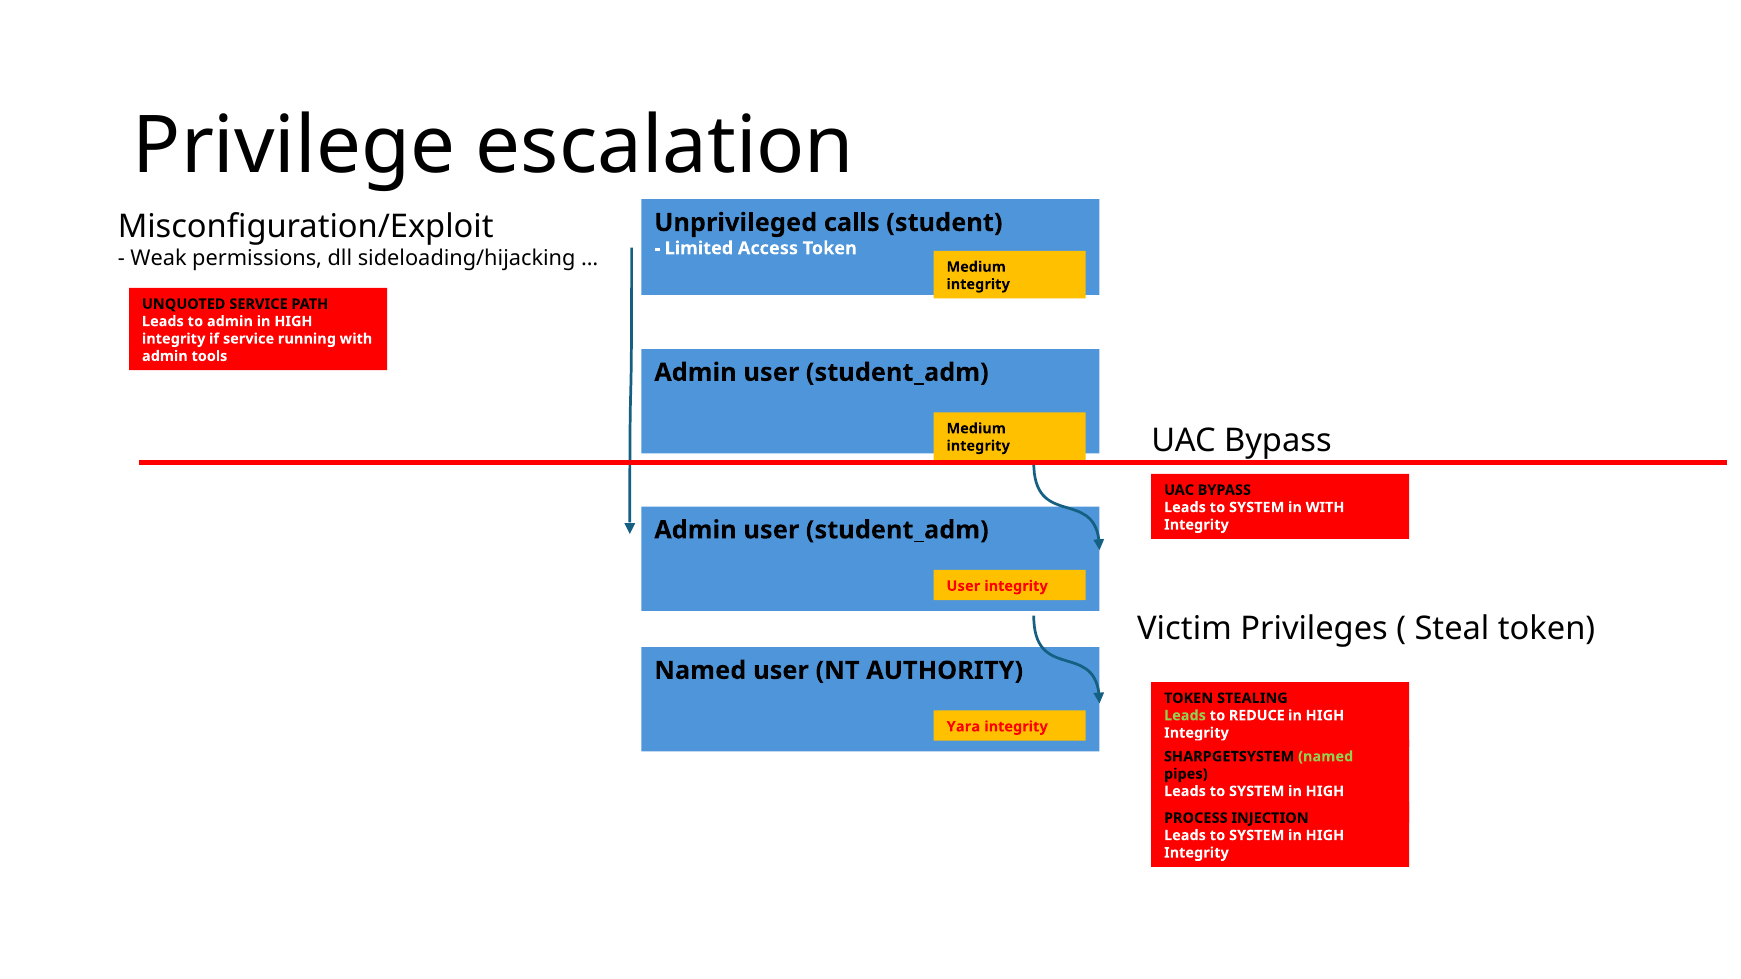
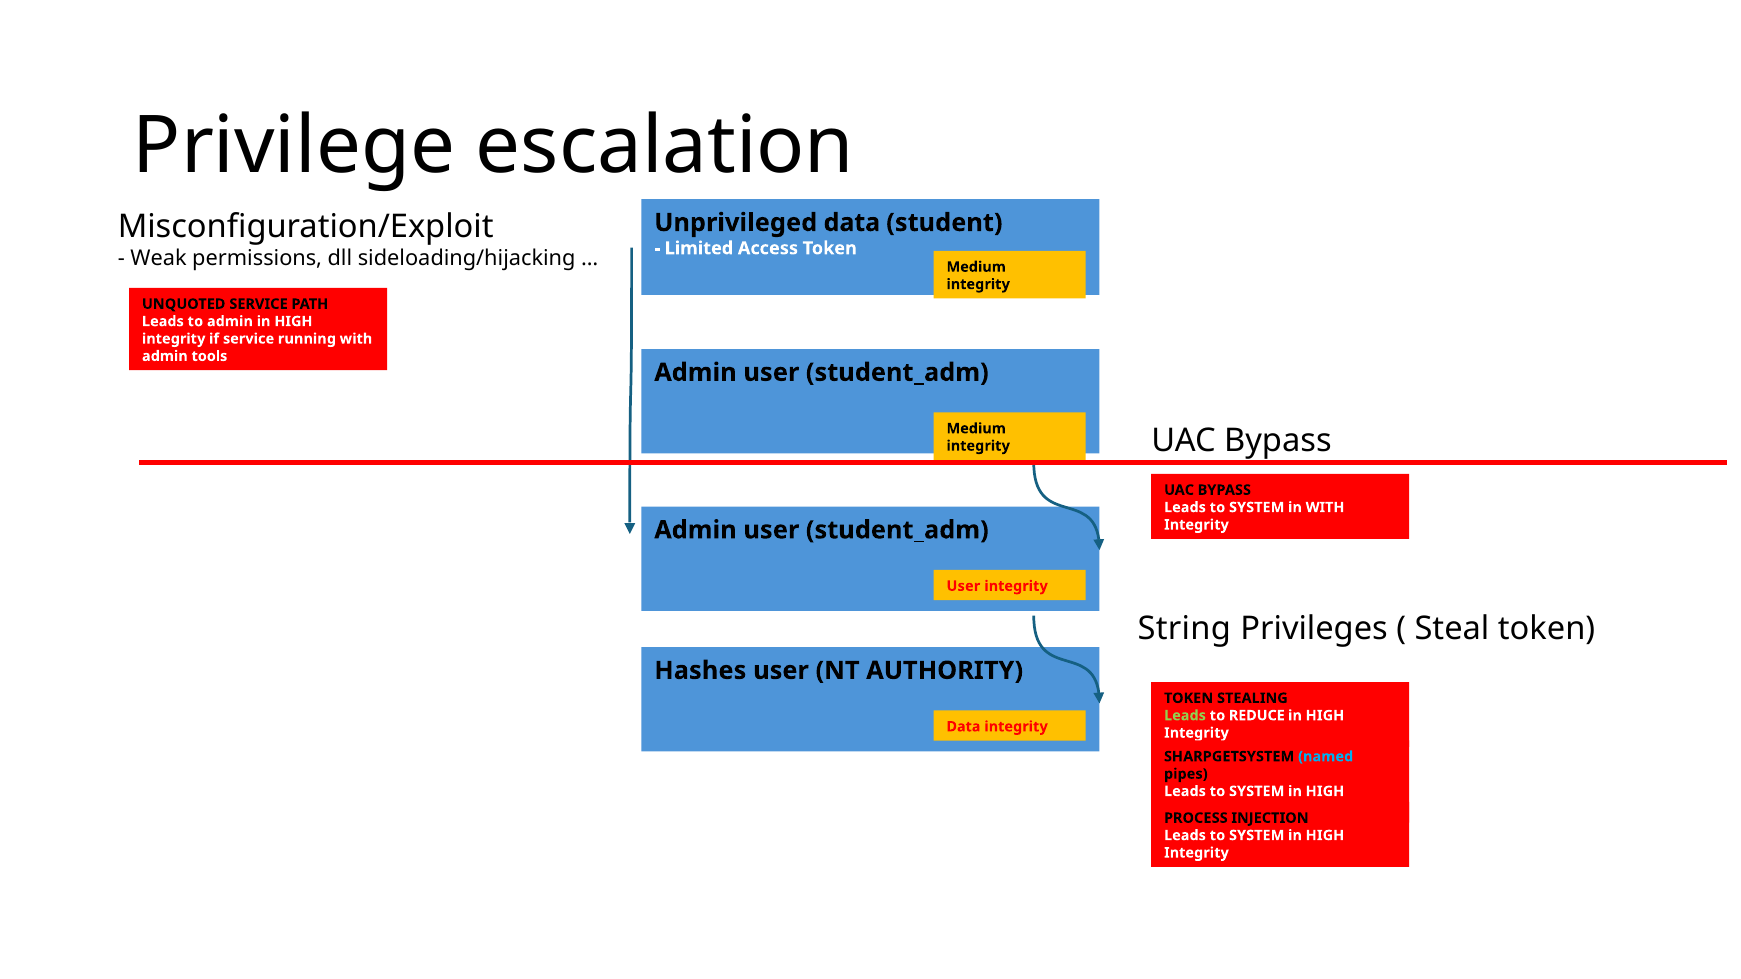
Unprivileged calls: calls -> data
Victim: Victim -> String
Named at (700, 671): Named -> Hashes
Yara at (963, 727): Yara -> Data
named at (1326, 757) colour: light green -> light blue
